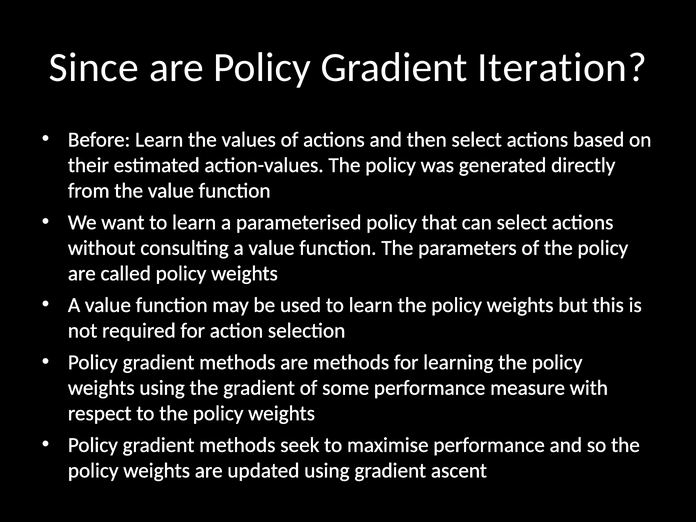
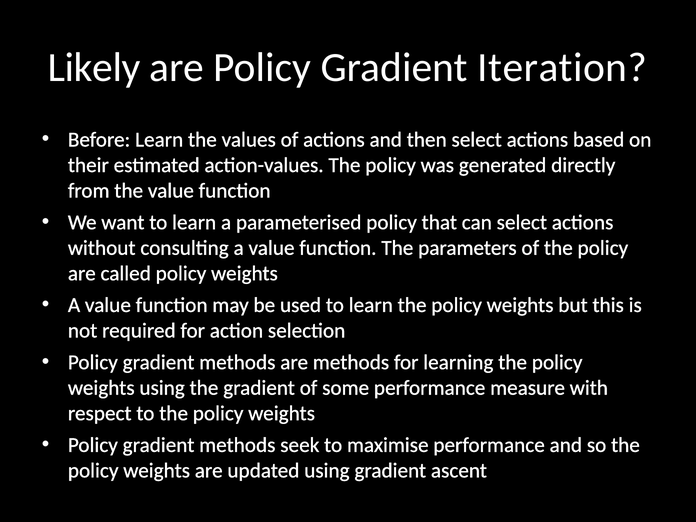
Since: Since -> Likely
